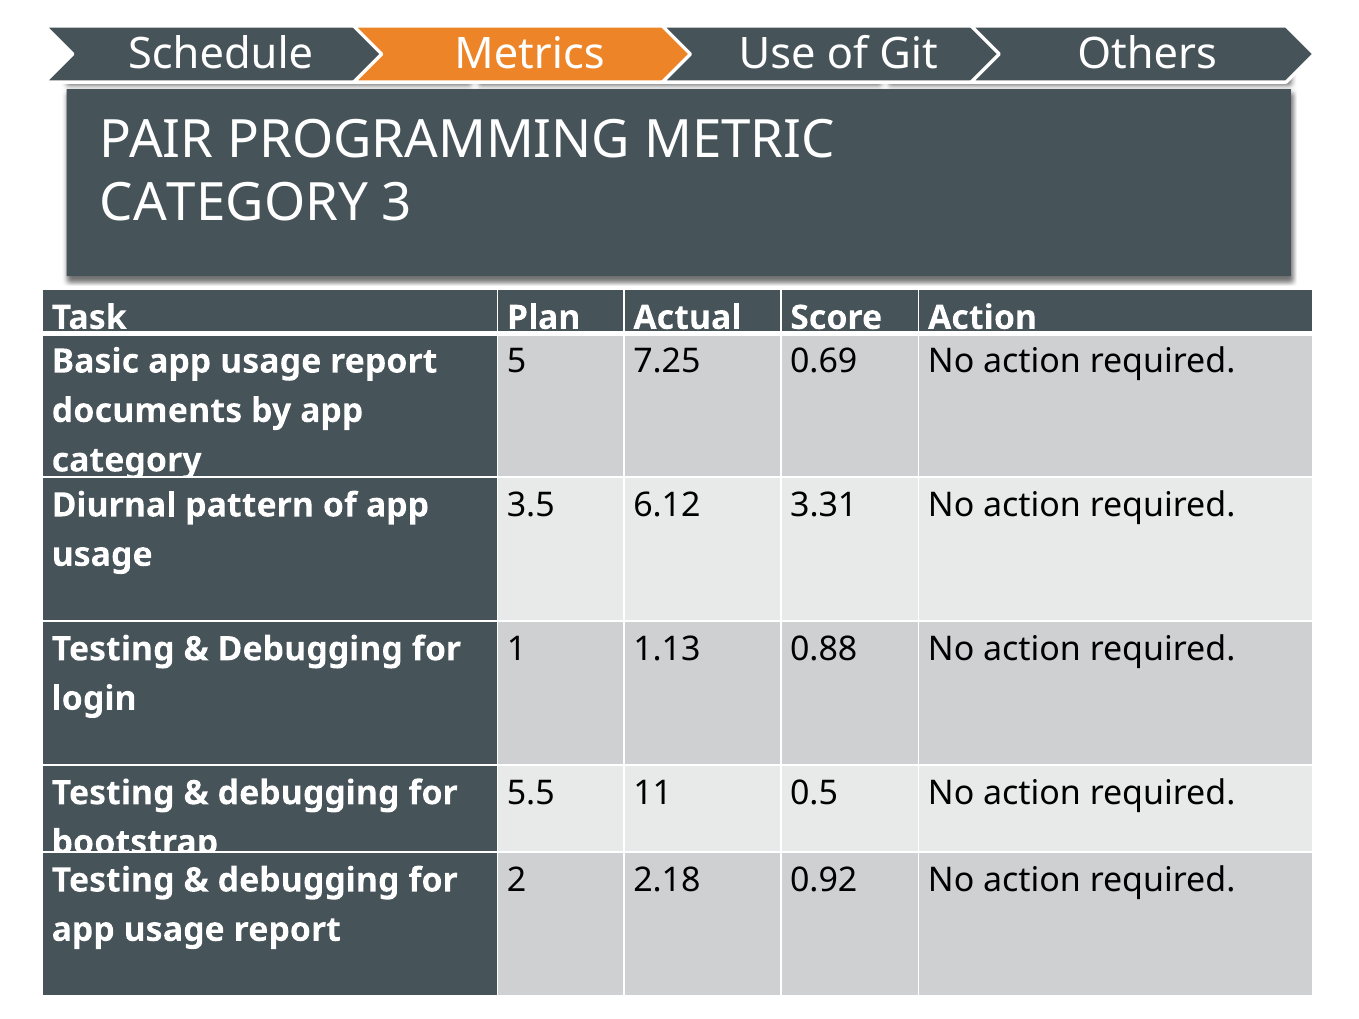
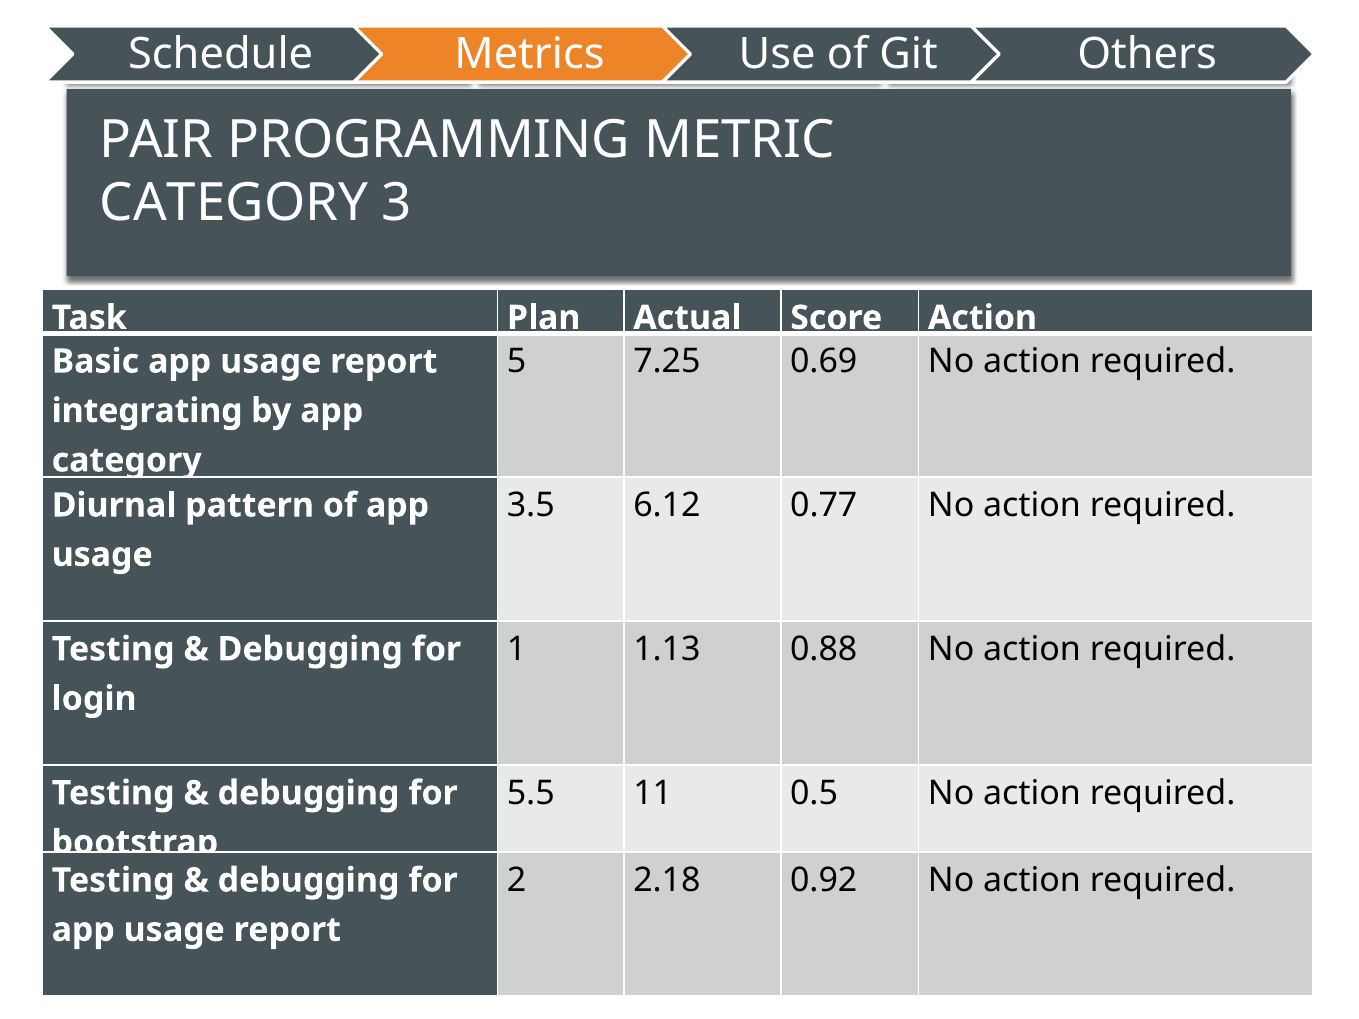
documents: documents -> integrating
3.31: 3.31 -> 0.77
